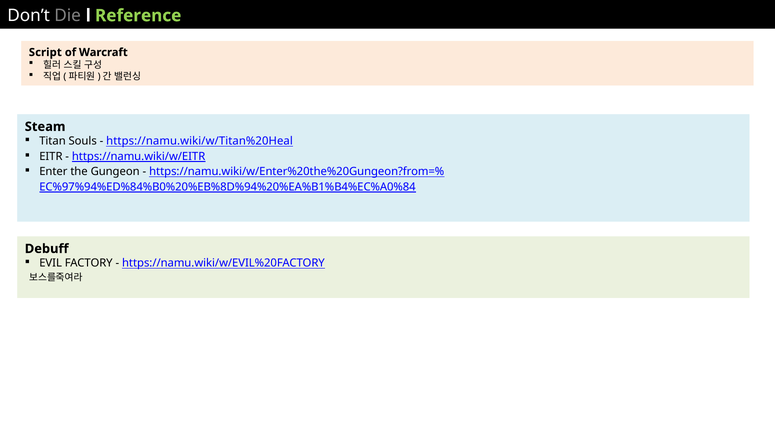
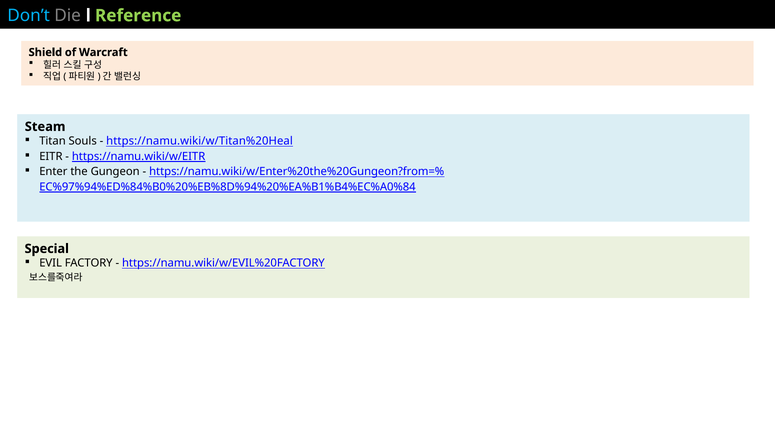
Don’t colour: white -> light blue
Script: Script -> Shield
Debuff: Debuff -> Special
